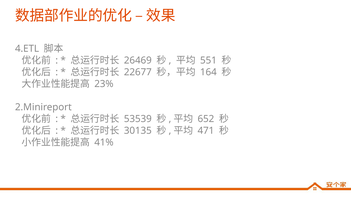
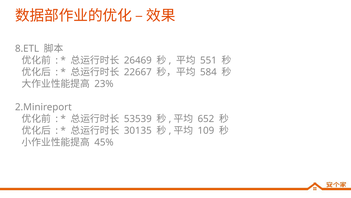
4.ETL: 4.ETL -> 8.ETL
22677: 22677 -> 22667
164: 164 -> 584
471: 471 -> 109
41%: 41% -> 45%
